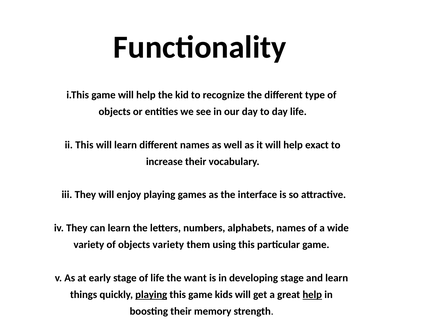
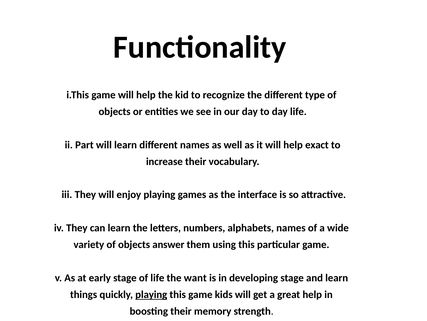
ii This: This -> Part
objects variety: variety -> answer
help at (312, 294) underline: present -> none
